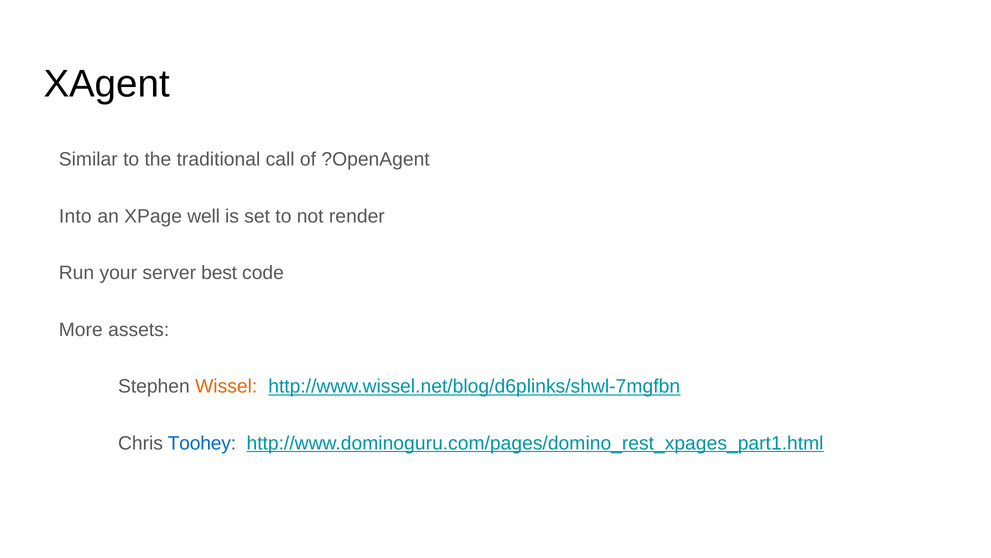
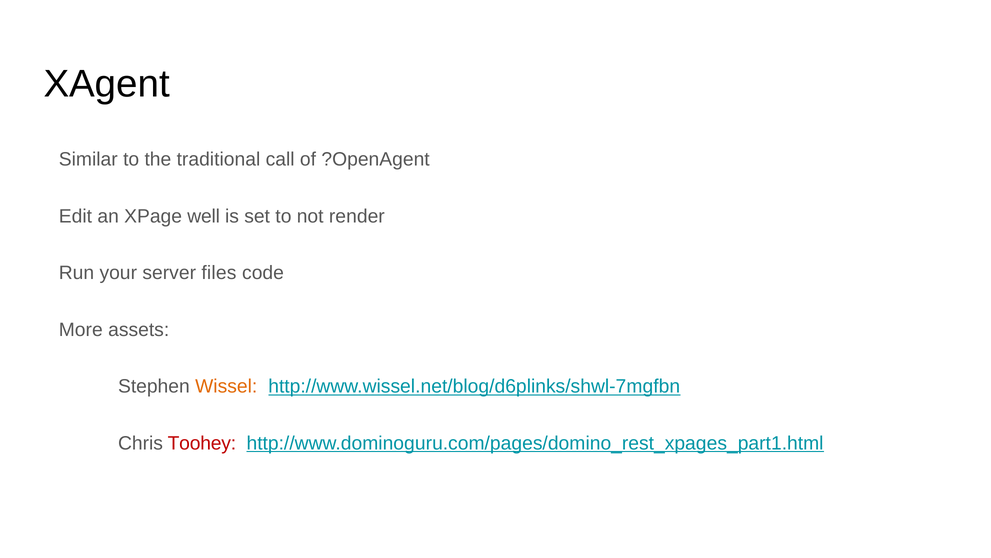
Into: Into -> Edit
best: best -> files
Toohey colour: blue -> red
